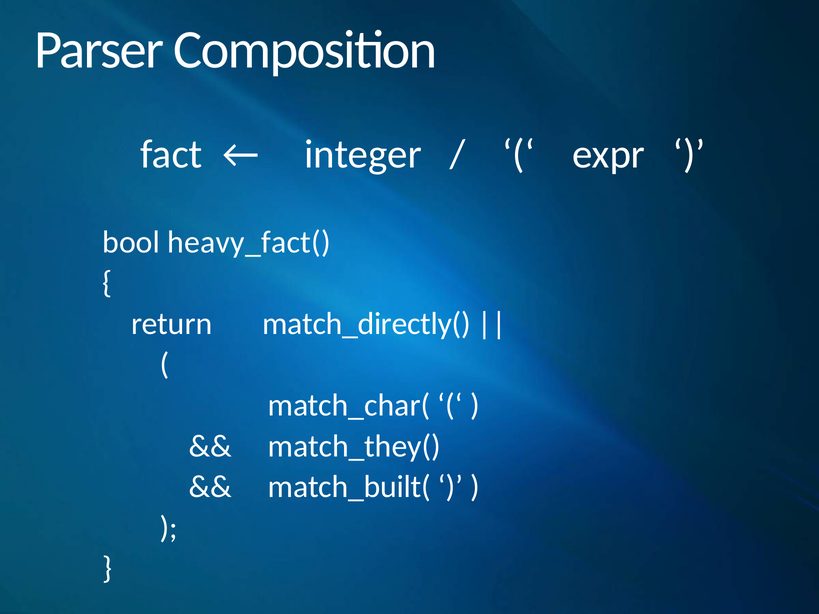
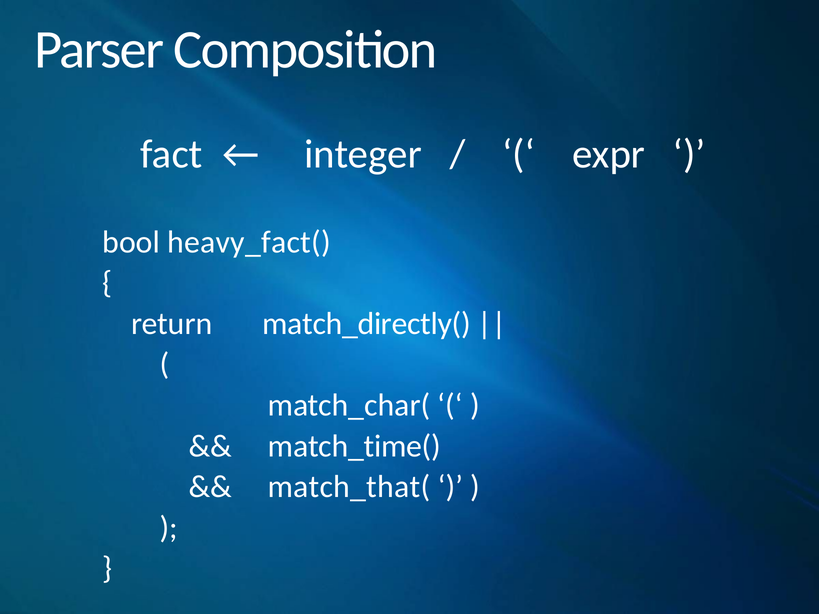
match_they(: match_they( -> match_time(
match_built(: match_built( -> match_that(
